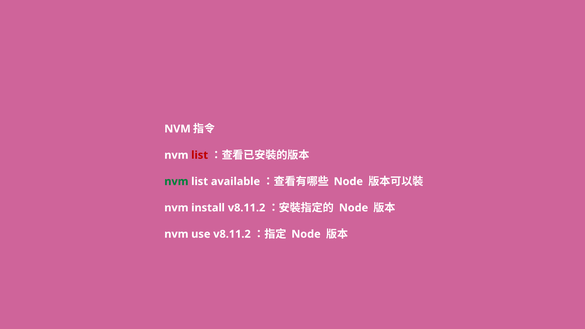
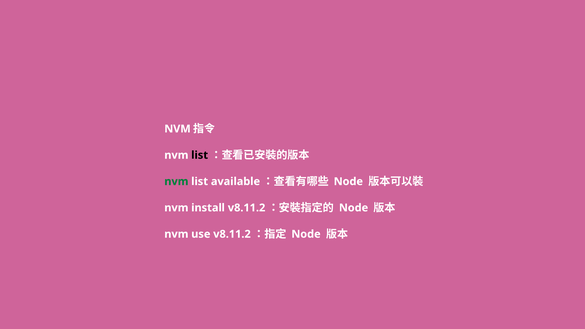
list at (200, 155) colour: red -> black
